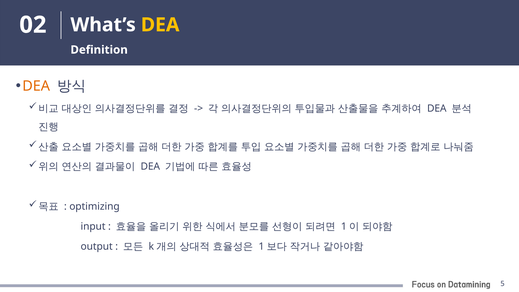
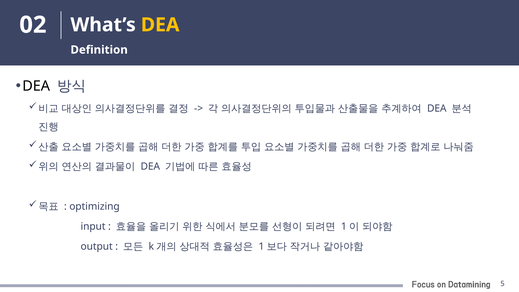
DEA at (36, 86) colour: orange -> black
